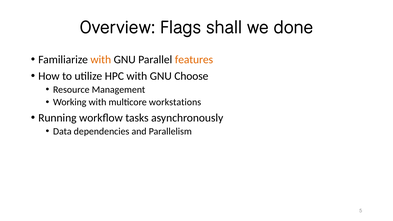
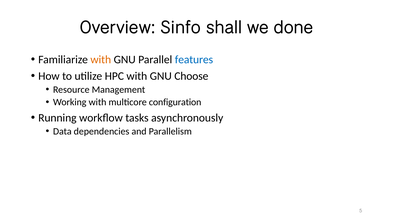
Flags: Flags -> Sinfo
features colour: orange -> blue
workstations: workstations -> configuration
